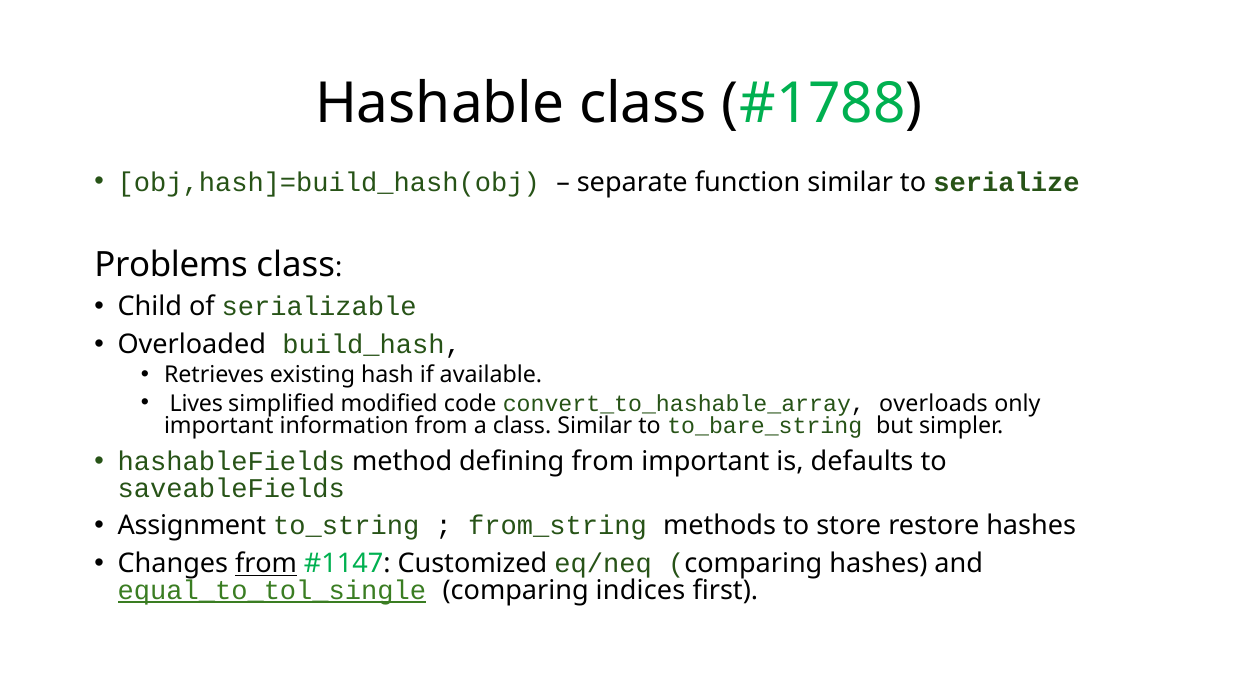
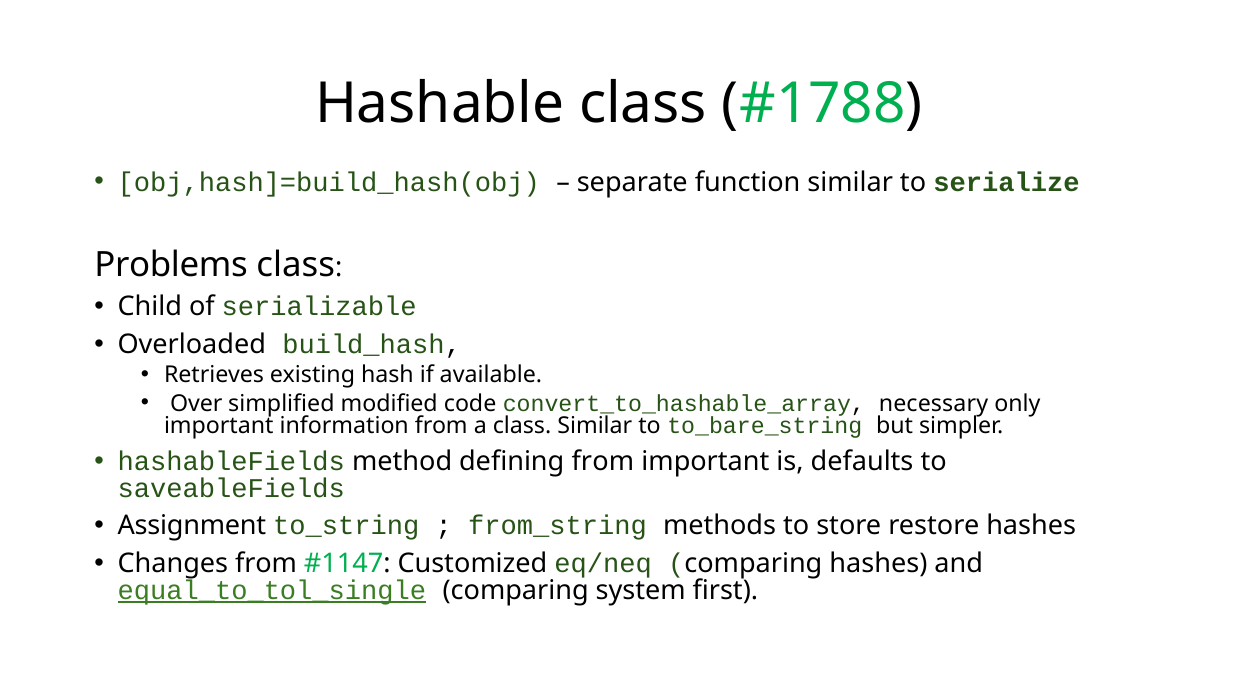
Lives: Lives -> Over
overloads: overloads -> necessary
from at (266, 564) underline: present -> none
indices: indices -> system
